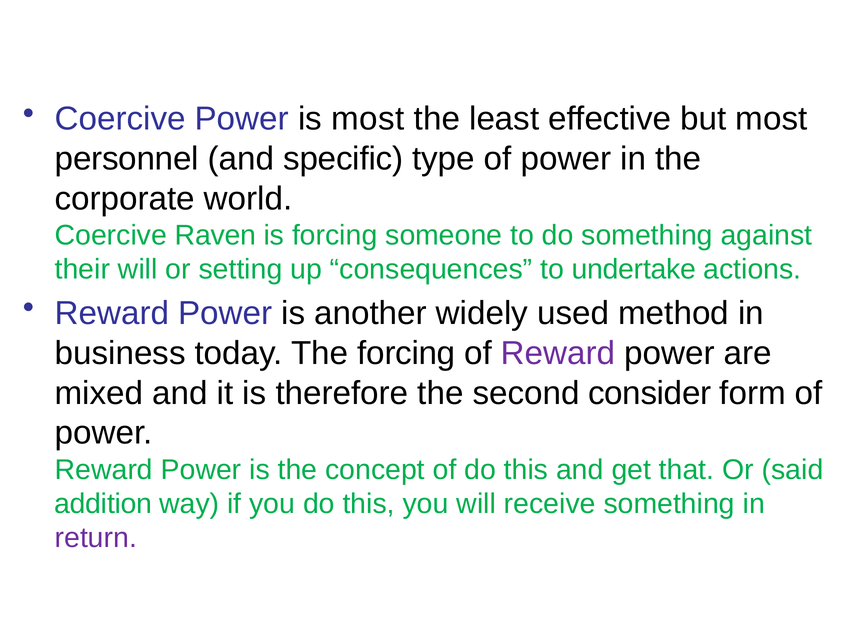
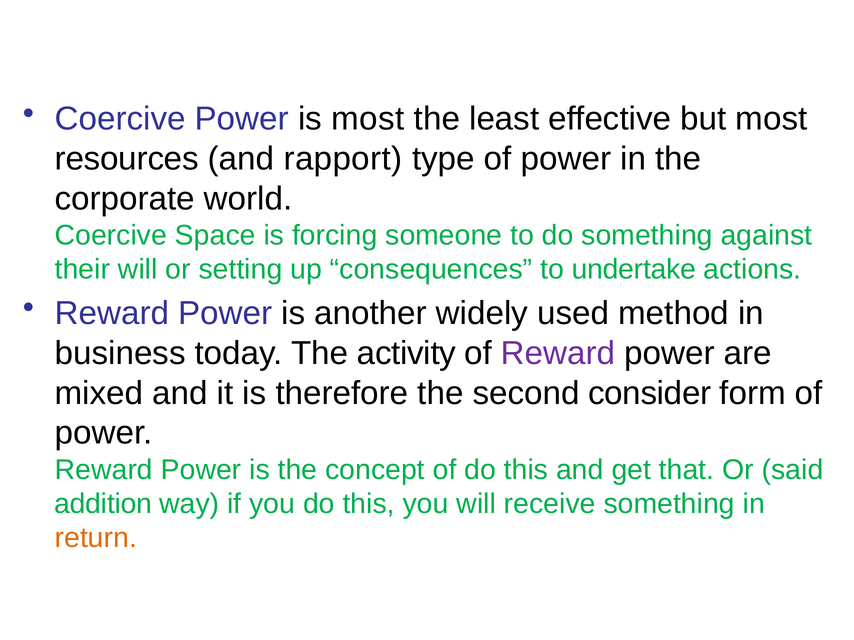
personnel: personnel -> resources
specific: specific -> rapport
Raven: Raven -> Space
The forcing: forcing -> activity
return colour: purple -> orange
